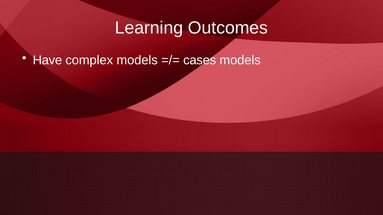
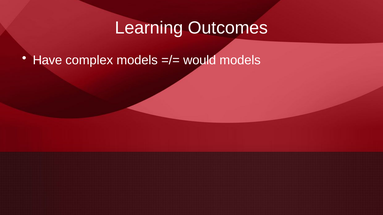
cases: cases -> would
